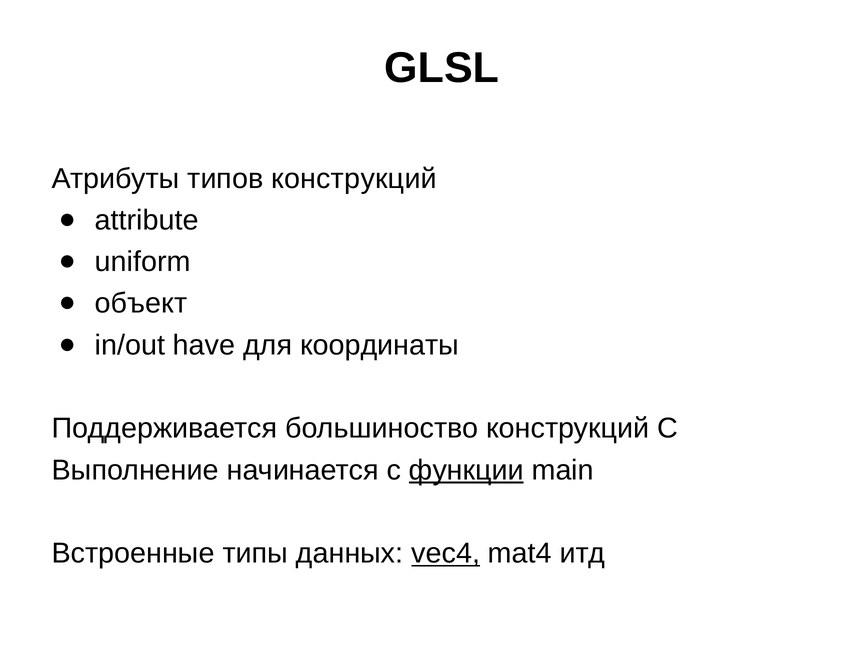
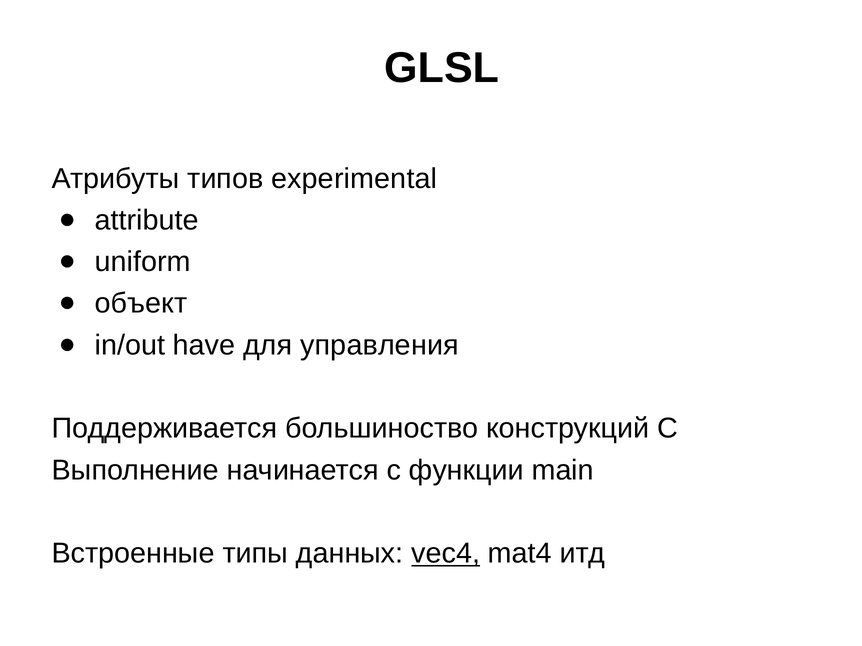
типов конструкций: конструкций -> experimental
координаты: координаты -> управления
функции underline: present -> none
